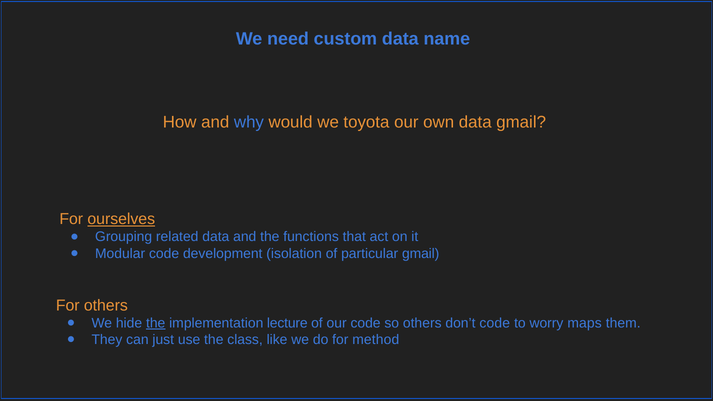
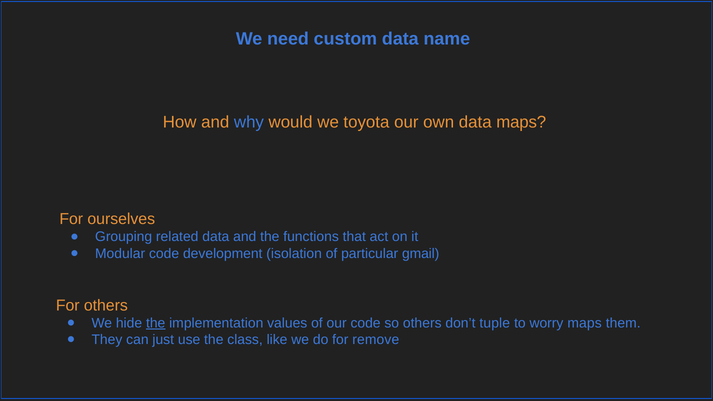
data gmail: gmail -> maps
ourselves underline: present -> none
lecture: lecture -> values
don’t code: code -> tuple
method: method -> remove
